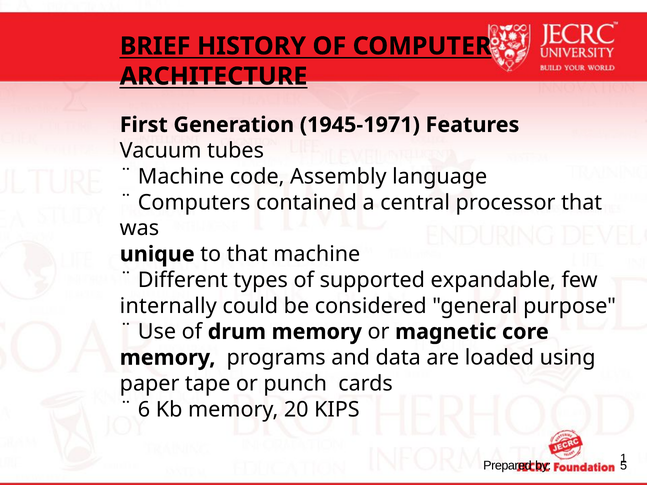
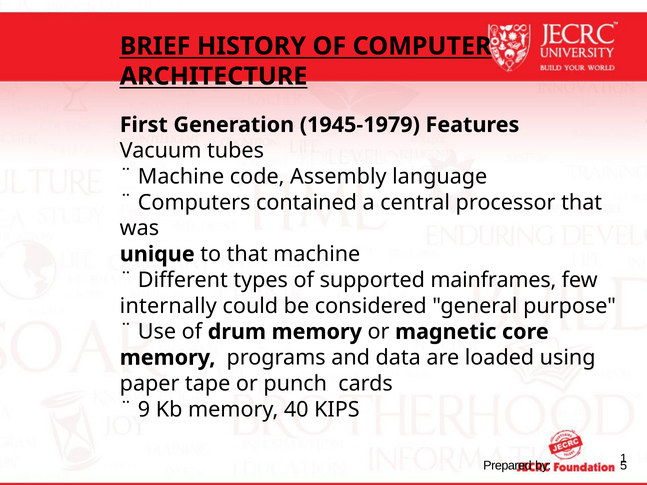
1945-1971: 1945-1971 -> 1945-1979
expandable: expandable -> mainframes
6: 6 -> 9
20: 20 -> 40
